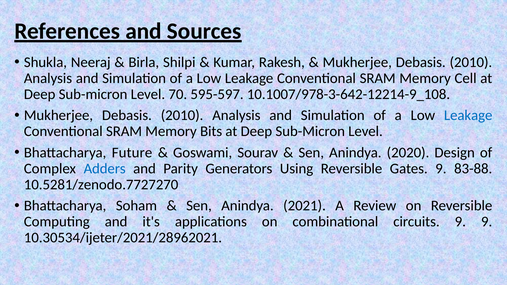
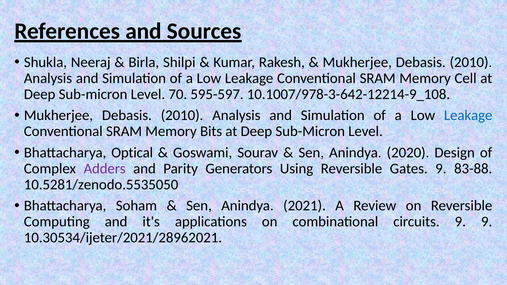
Future: Future -> Optical
Adders colour: blue -> purple
10.5281/zenodo.7727270: 10.5281/zenodo.7727270 -> 10.5281/zenodo.5535050
